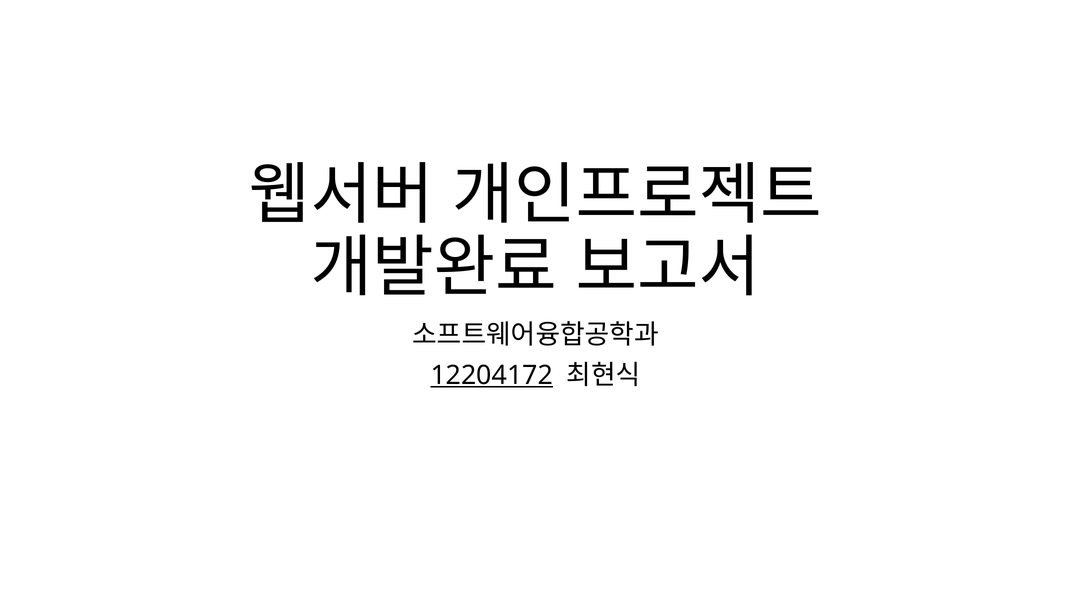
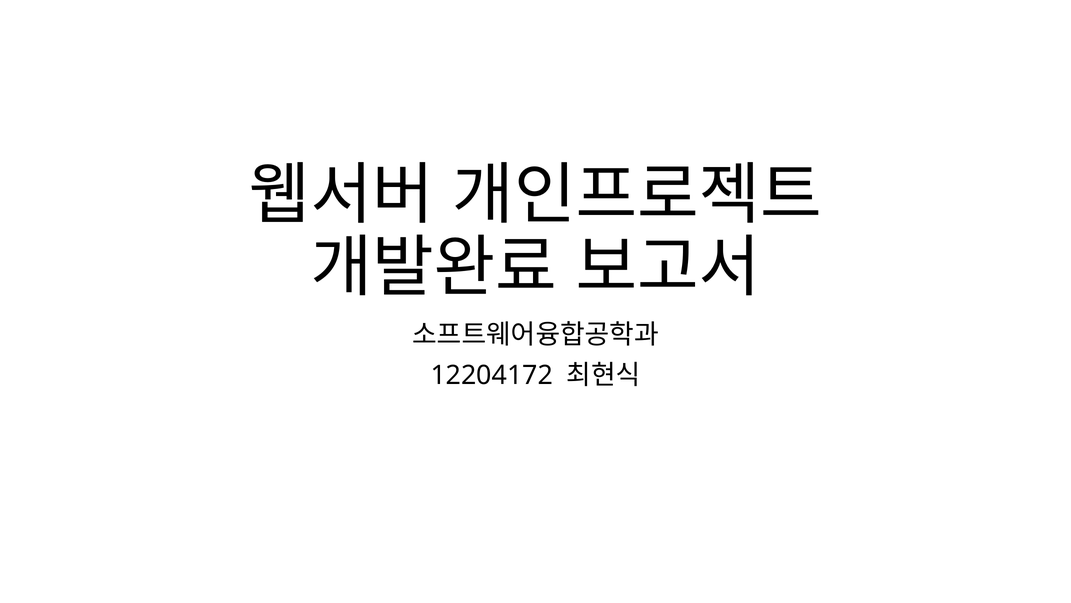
12204172 underline: present -> none
